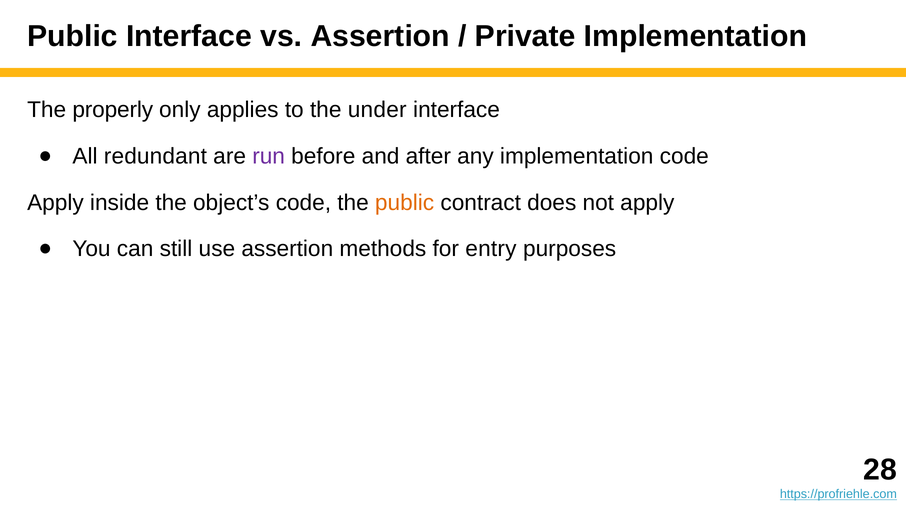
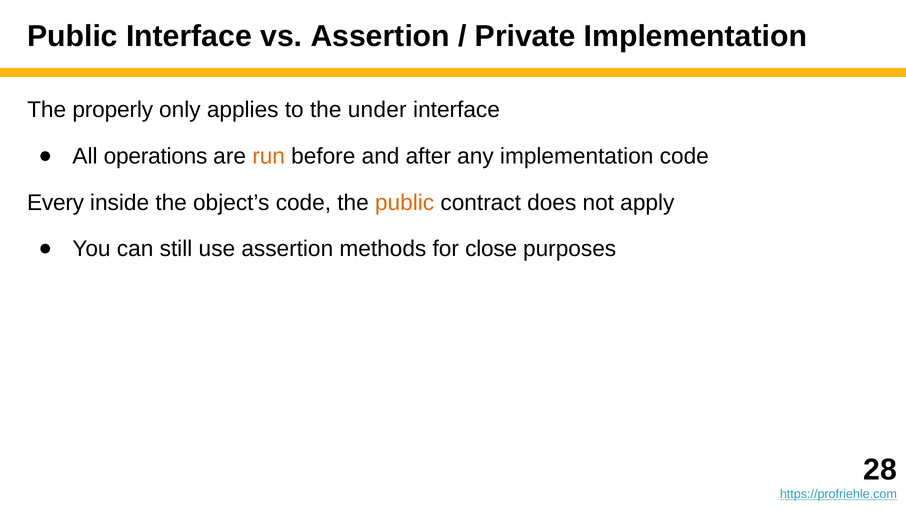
redundant: redundant -> operations
run colour: purple -> orange
Apply at (55, 203): Apply -> Every
entry: entry -> close
